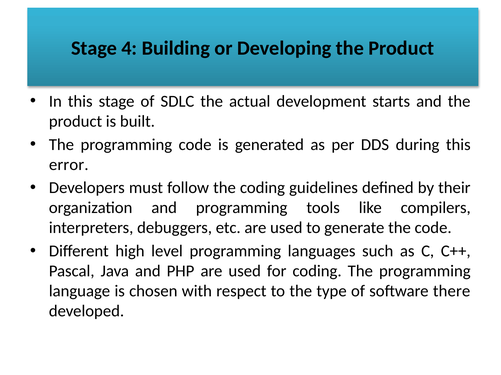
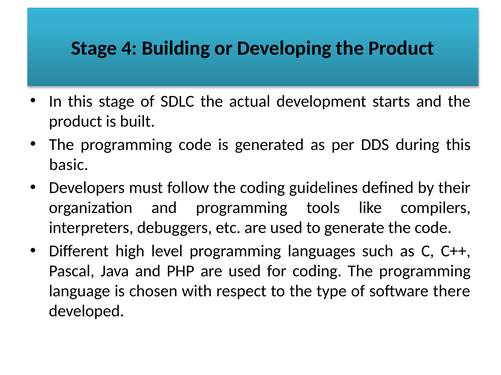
error: error -> basic
